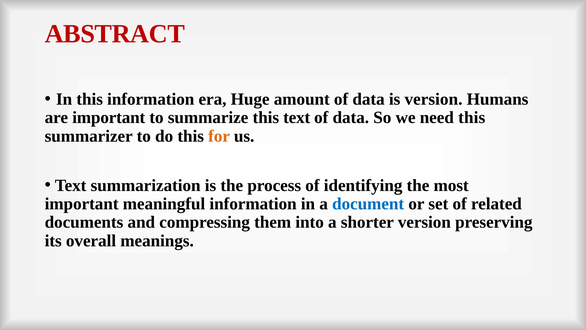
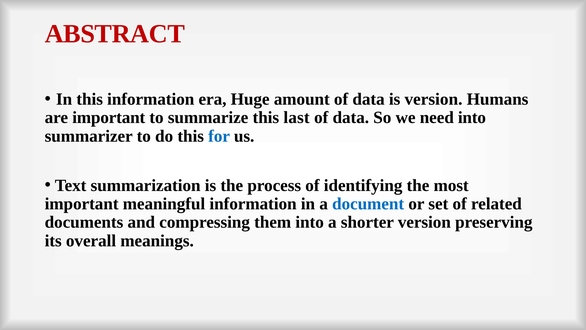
this text: text -> last
need this: this -> into
for colour: orange -> blue
